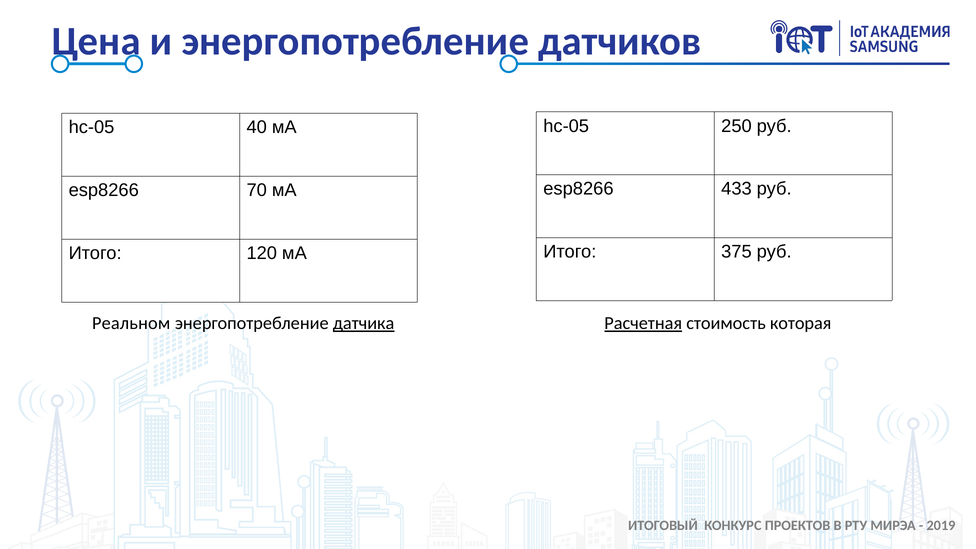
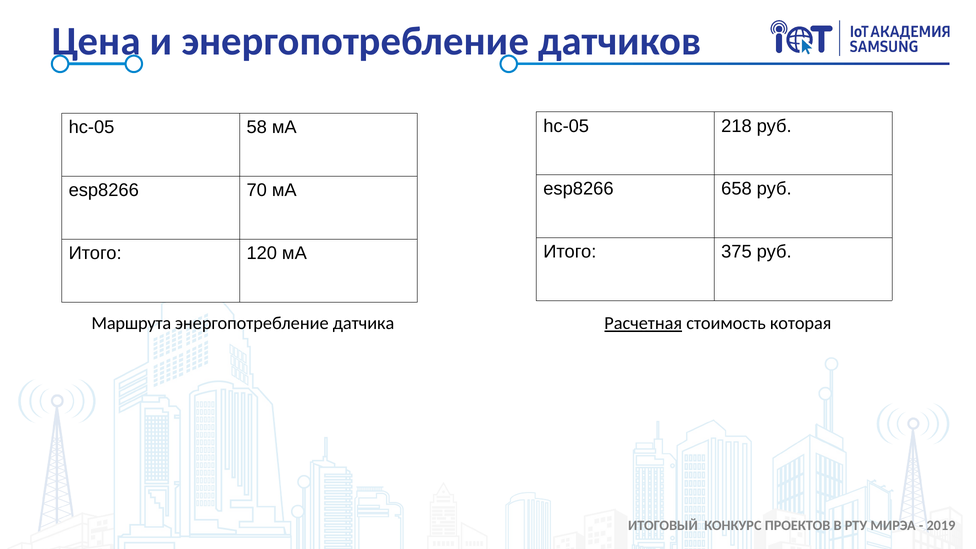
250: 250 -> 218
40: 40 -> 58
433: 433 -> 658
Реальном: Реальном -> Маршрута
датчика underline: present -> none
